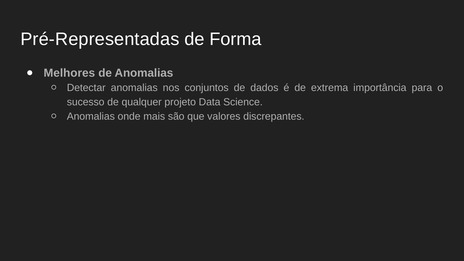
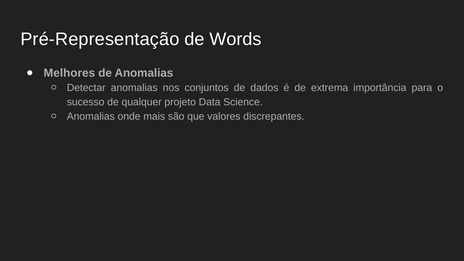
Pré-Representadas: Pré-Representadas -> Pré-Representação
Forma: Forma -> Words
